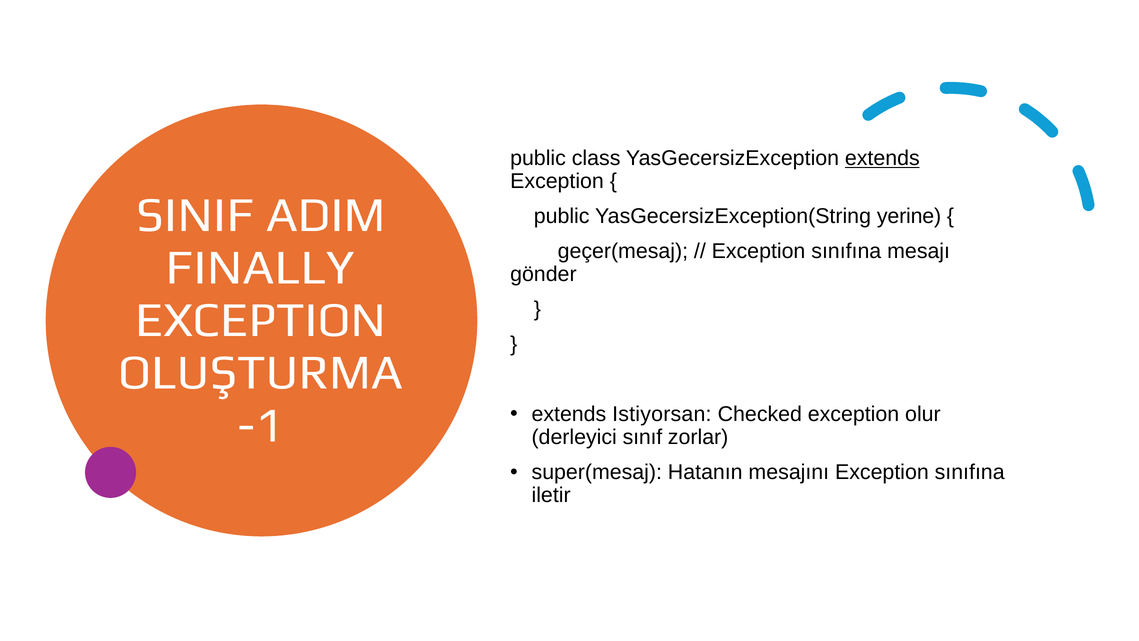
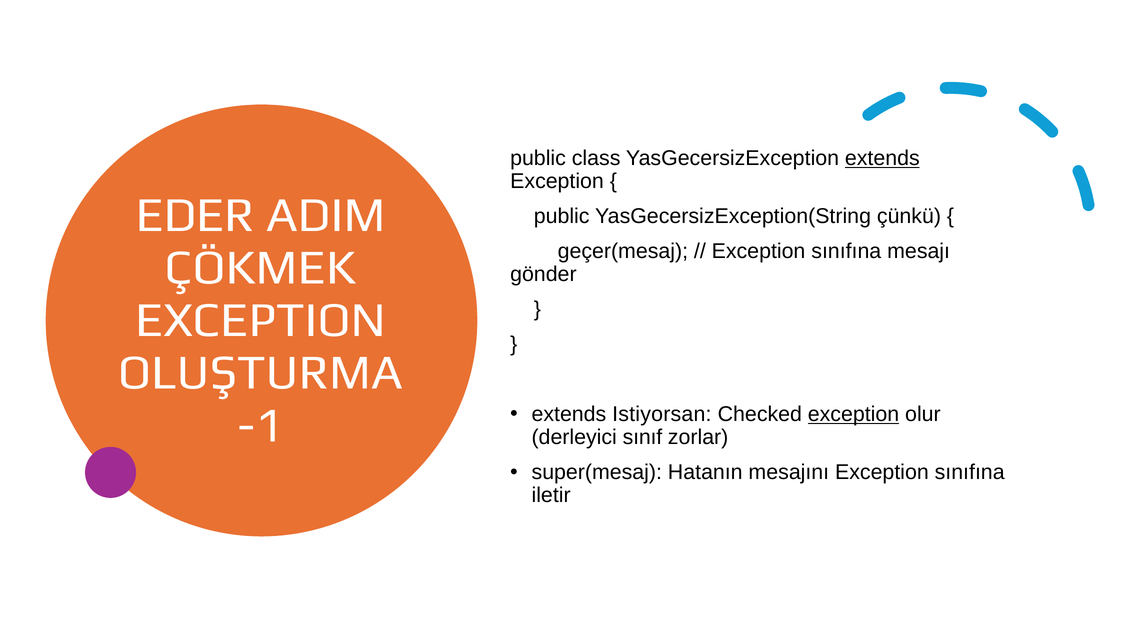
SINIF: SINIF -> EDER
yerine: yerine -> çünkü
FINALLY: FINALLY -> ÇÖKMEK
exception at (854, 414) underline: none -> present
